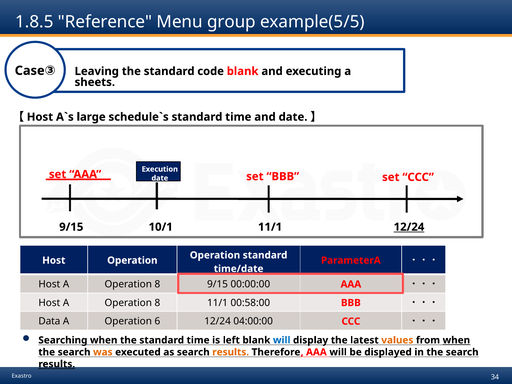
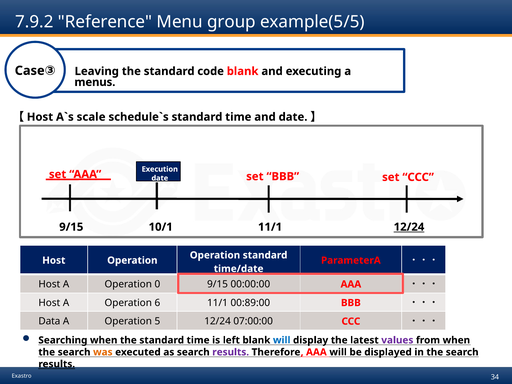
1.8.5: 1.8.5 -> 7.9.2
sheets: sheets -> menus
large: large -> scale
8 at (157, 284): 8 -> 0
8 at (157, 303): 8 -> 6
00:58:00: 00:58:00 -> 00:89:00
6: 6 -> 5
04:00:00: 04:00:00 -> 07:00:00
values colour: orange -> purple
when at (456, 340) underline: present -> none
results at (231, 352) colour: orange -> purple
